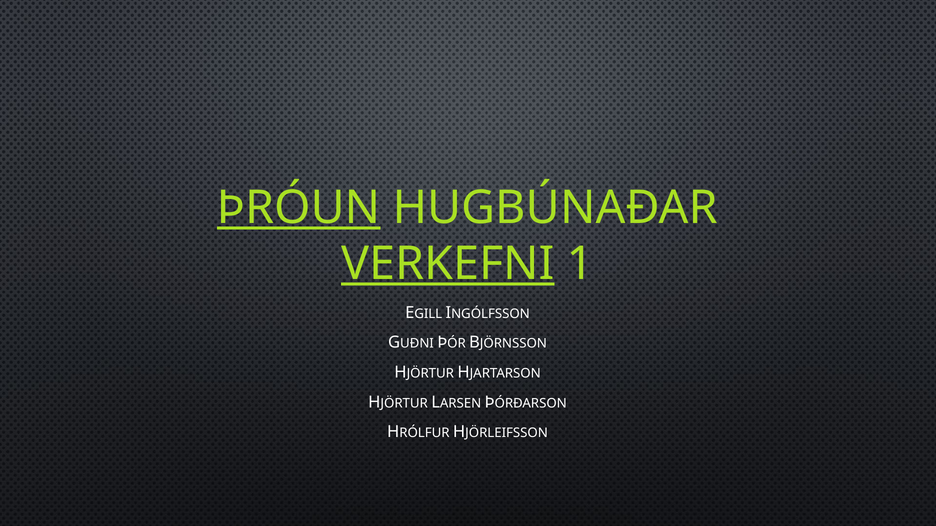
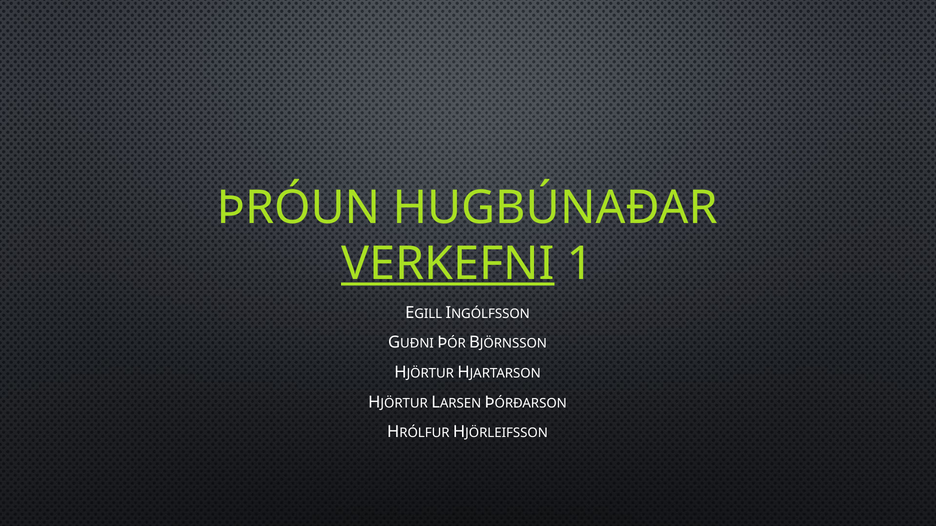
ÞRÓUN underline: present -> none
